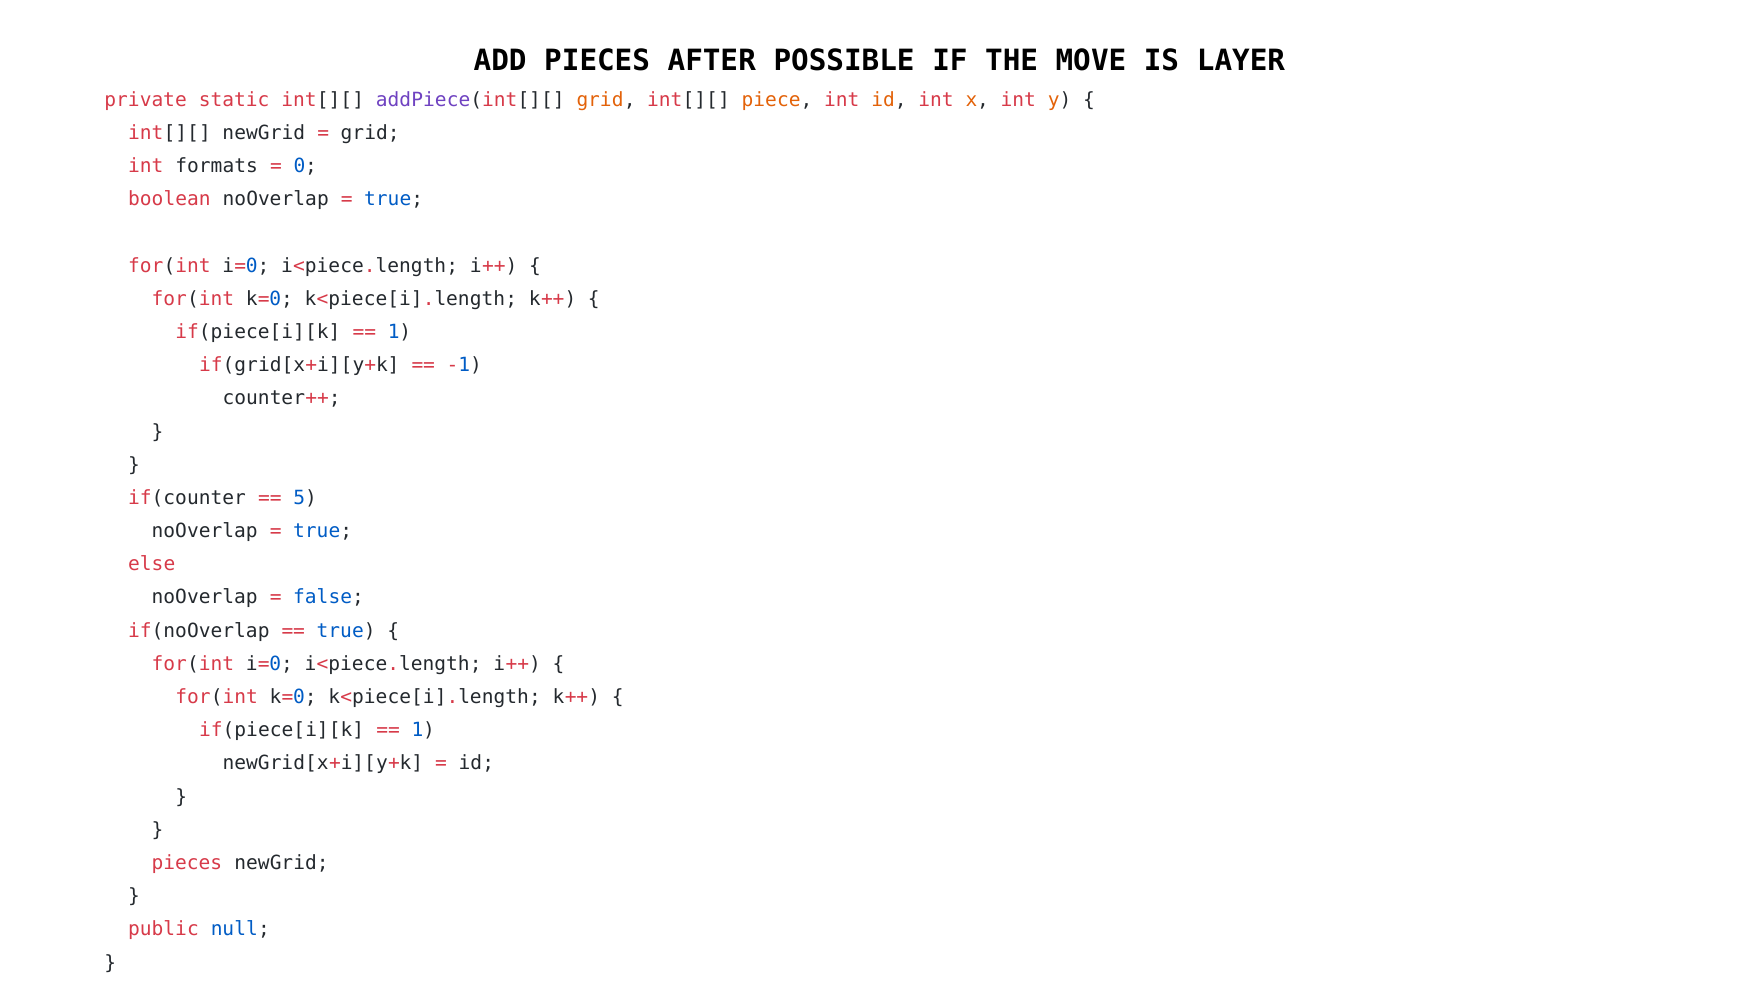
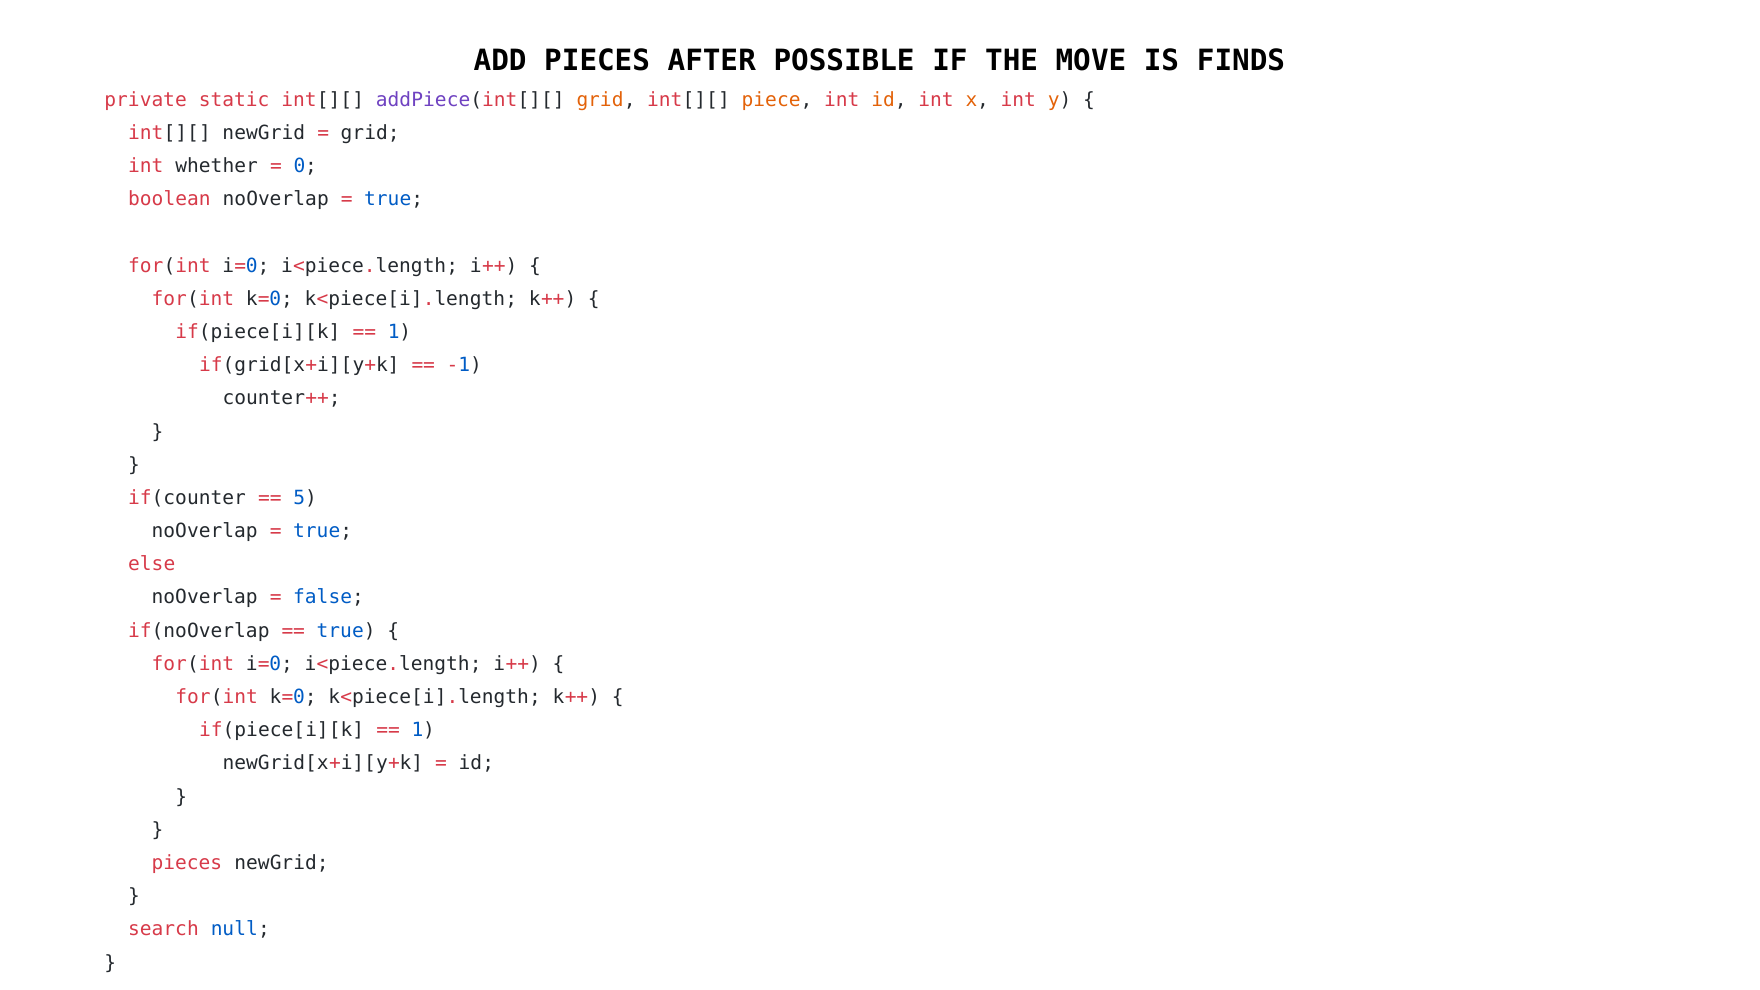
LAYER: LAYER -> FINDS
formats: formats -> whether
public: public -> search
